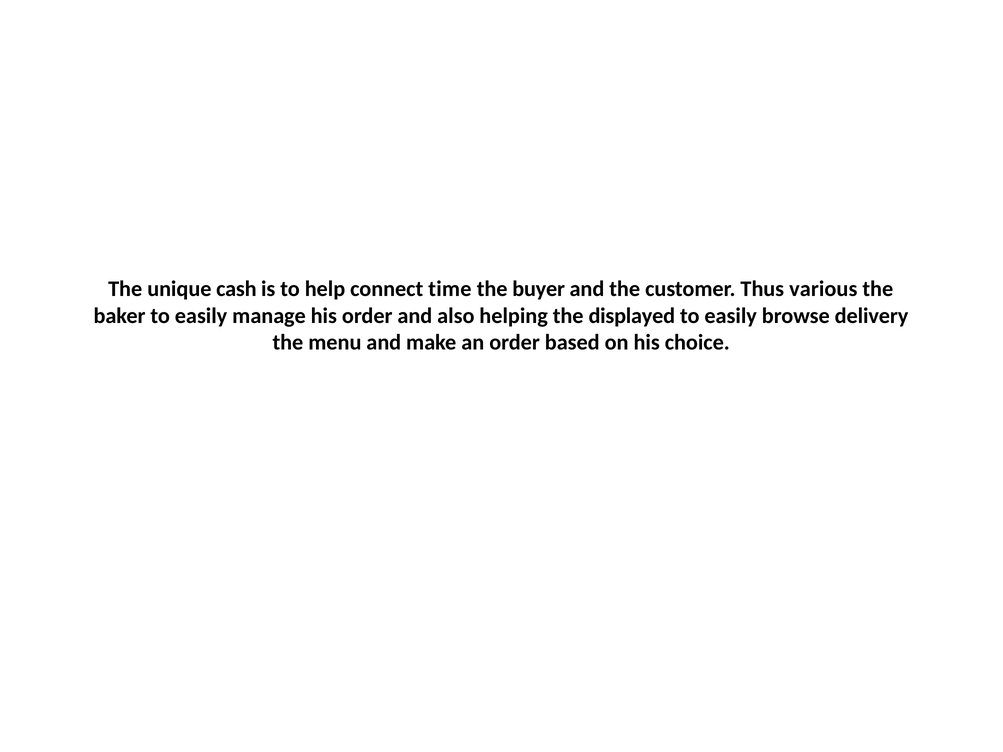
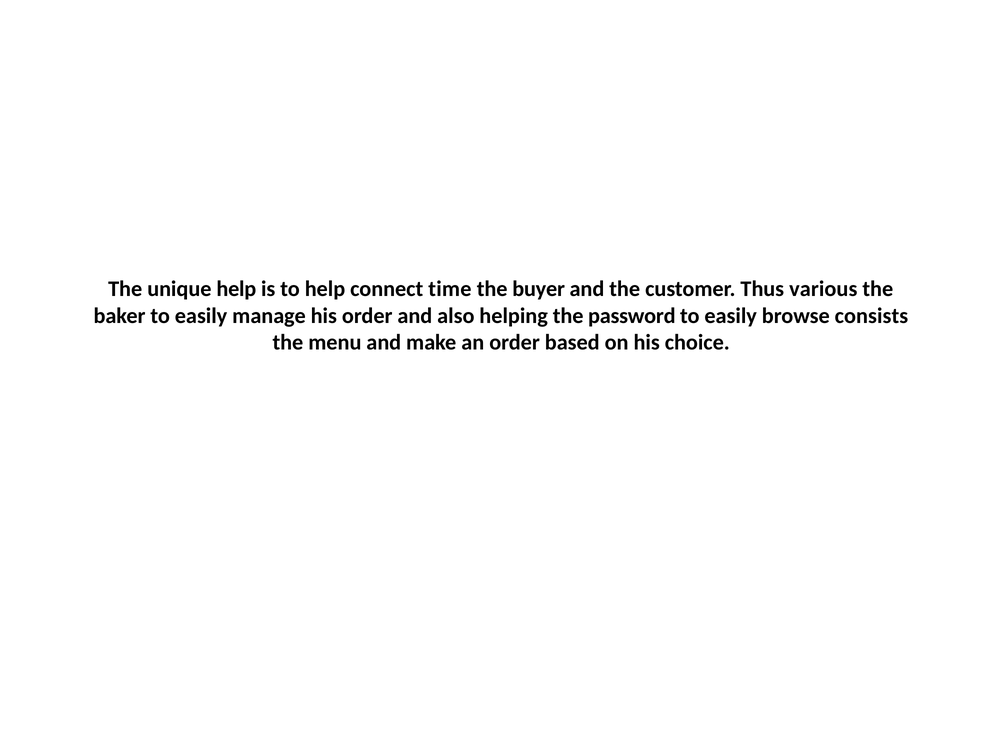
unique cash: cash -> help
displayed: displayed -> password
delivery: delivery -> consists
